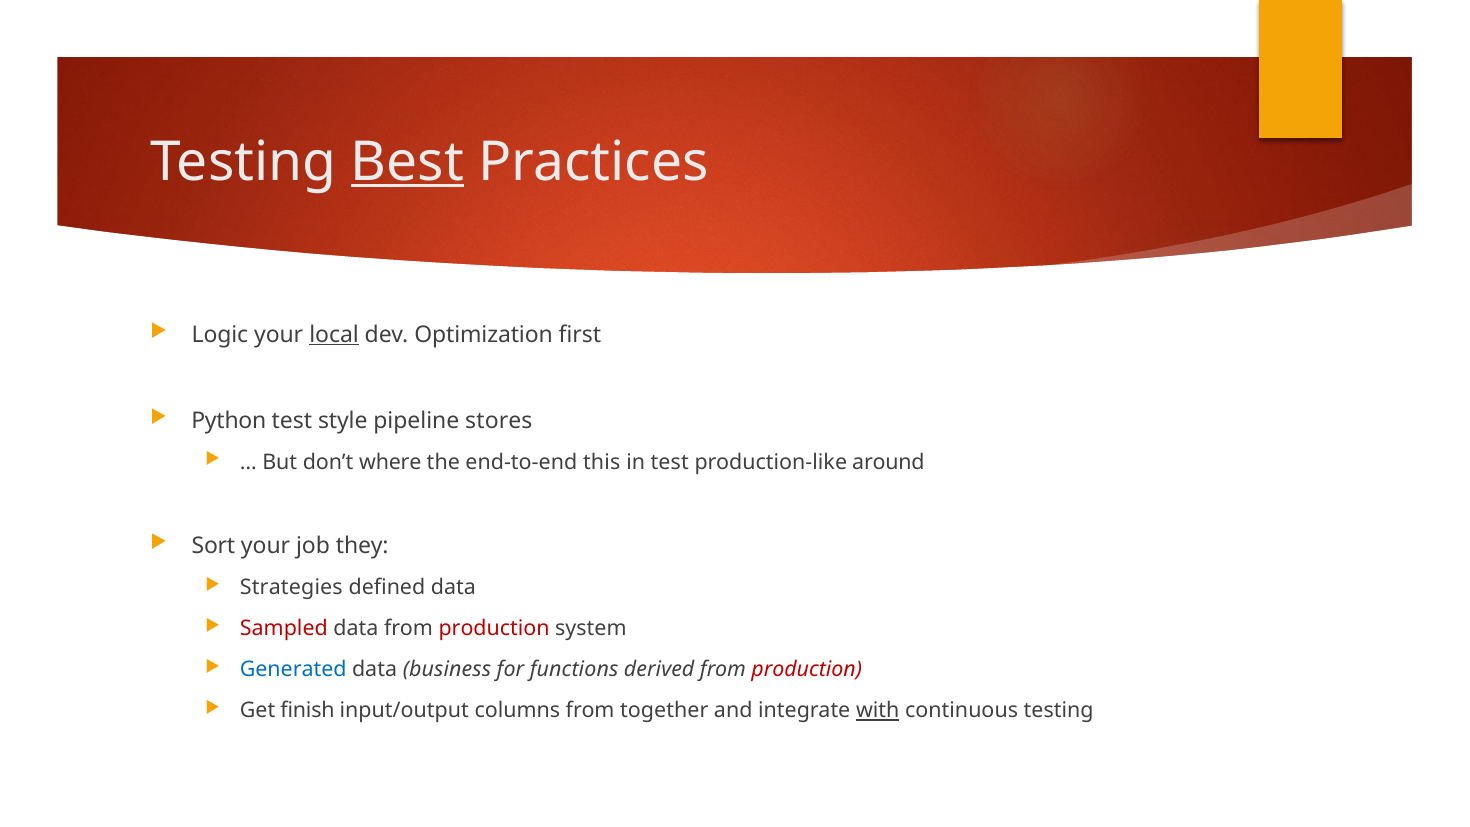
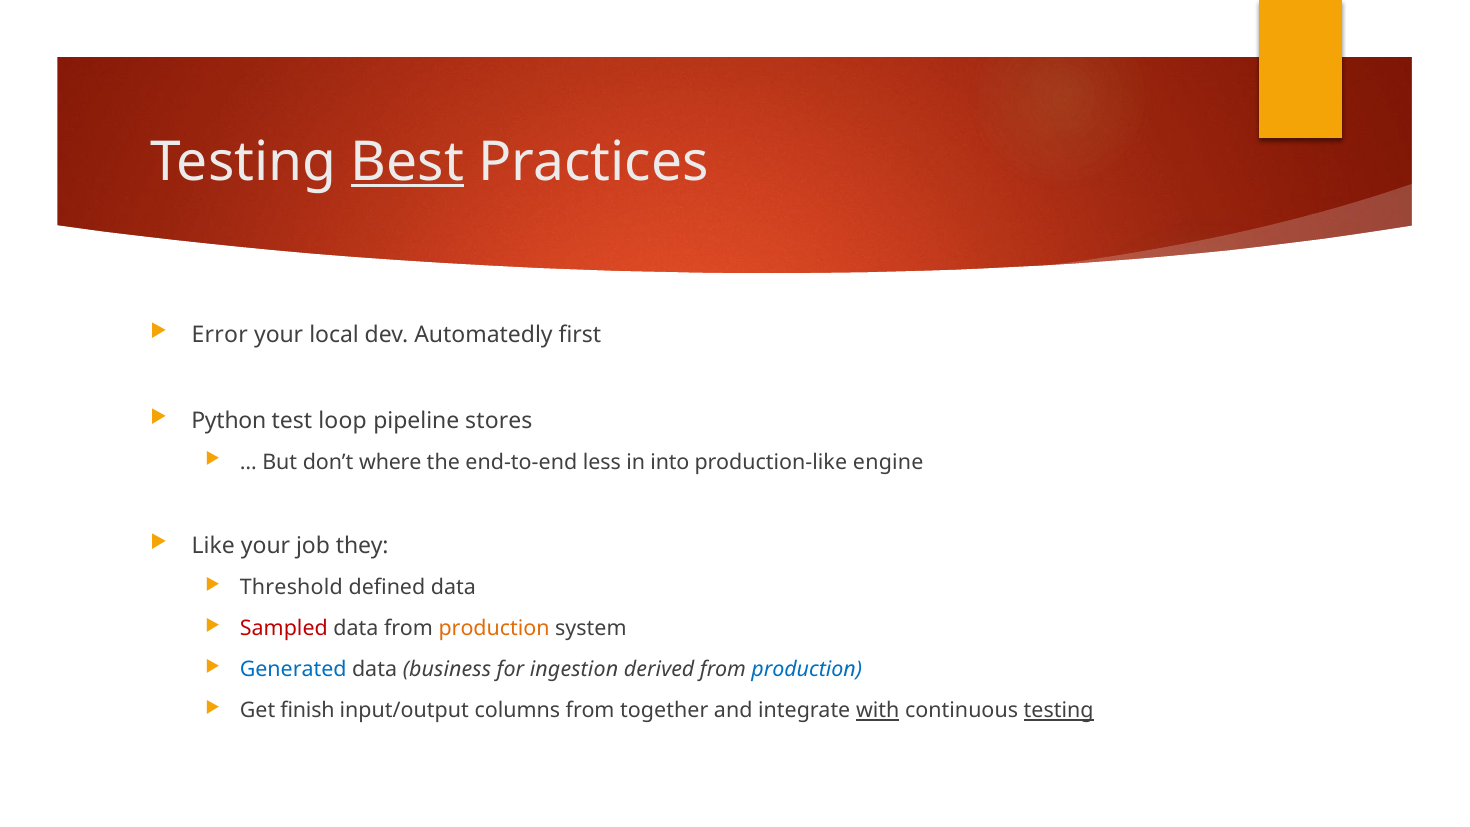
Logic: Logic -> Error
local underline: present -> none
Optimization: Optimization -> Automatedly
style: style -> loop
this: this -> less
in test: test -> into
around: around -> engine
Sort: Sort -> Like
Strategies: Strategies -> Threshold
production at (494, 629) colour: red -> orange
functions: functions -> ingestion
production at (807, 670) colour: red -> blue
testing at (1059, 711) underline: none -> present
